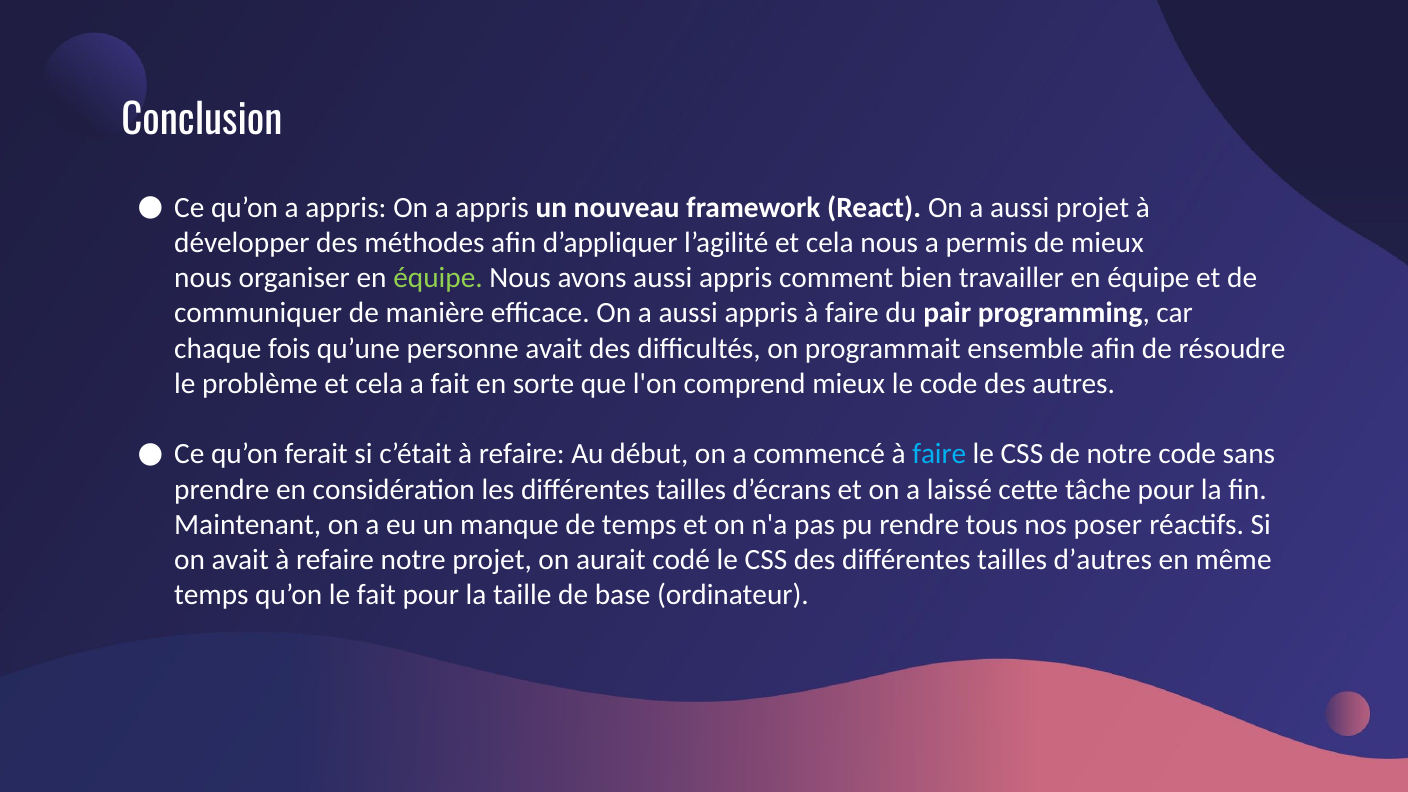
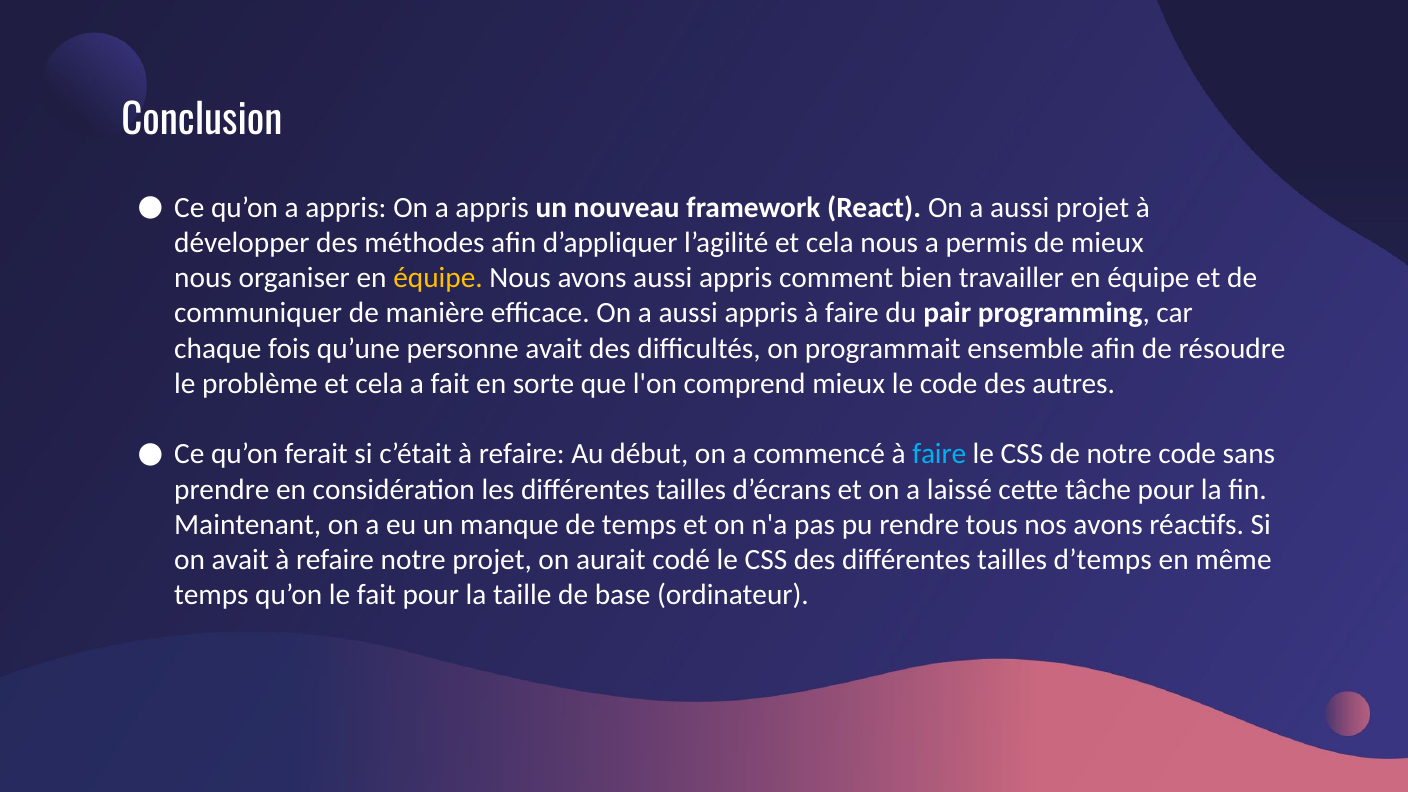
équipe at (438, 278) colour: light green -> yellow
nos poser: poser -> avons
d’autres: d’autres -> d’temps
